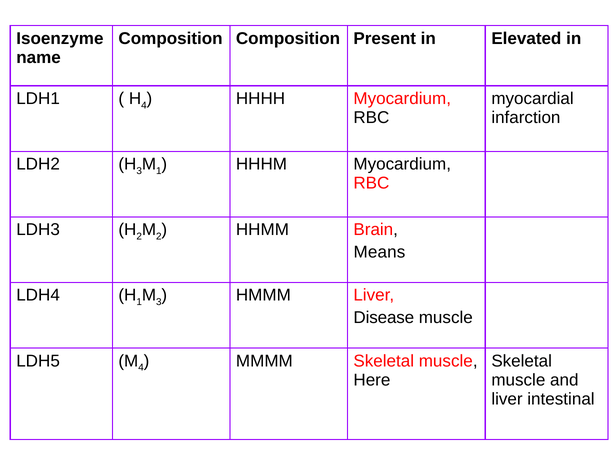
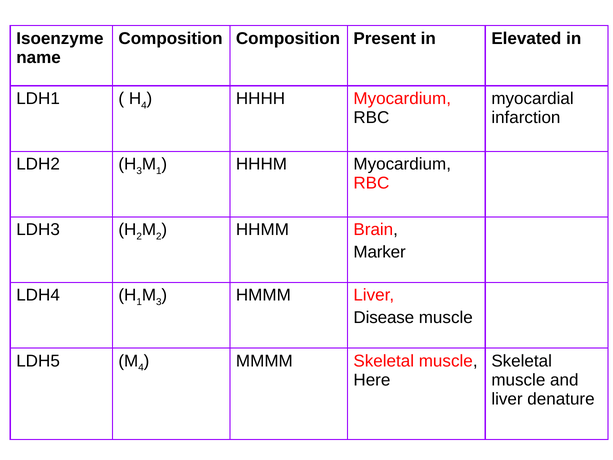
Means: Means -> Marker
intestinal: intestinal -> denature
